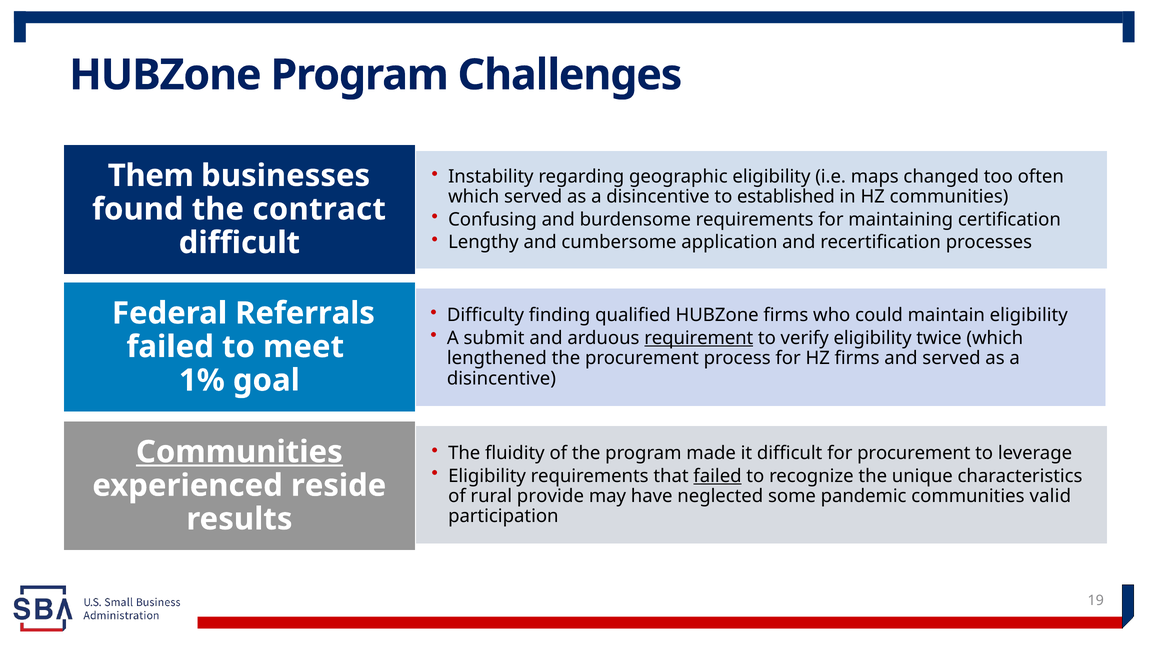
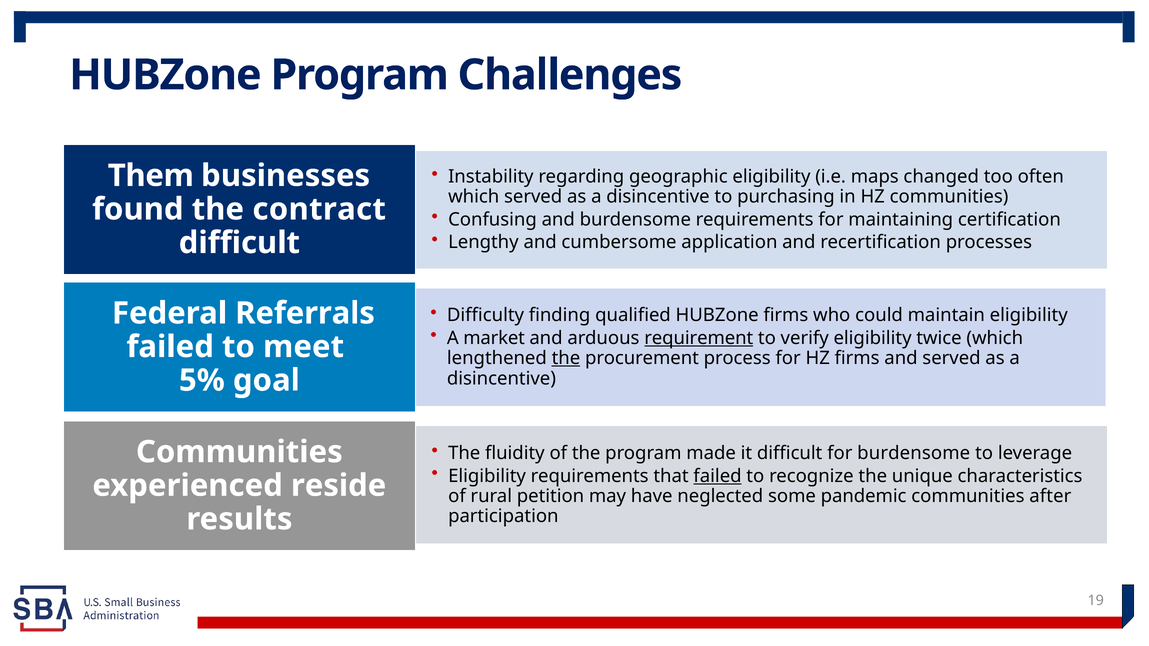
established: established -> purchasing
submit: submit -> market
the at (566, 358) underline: none -> present
1%: 1% -> 5%
for procurement: procurement -> burdensome
Communities at (239, 452) underline: present -> none
provide: provide -> petition
valid: valid -> after
